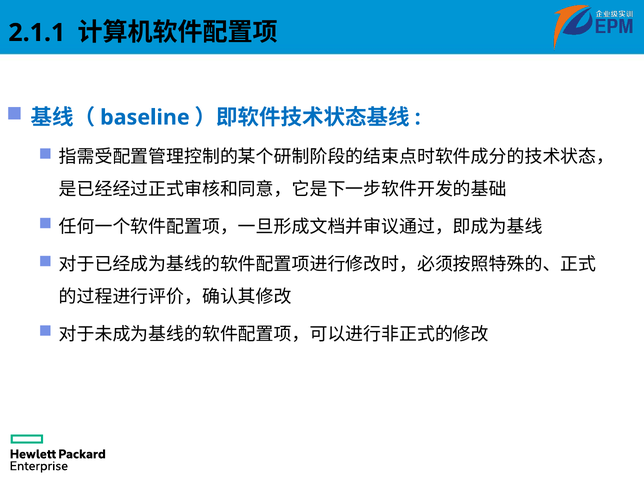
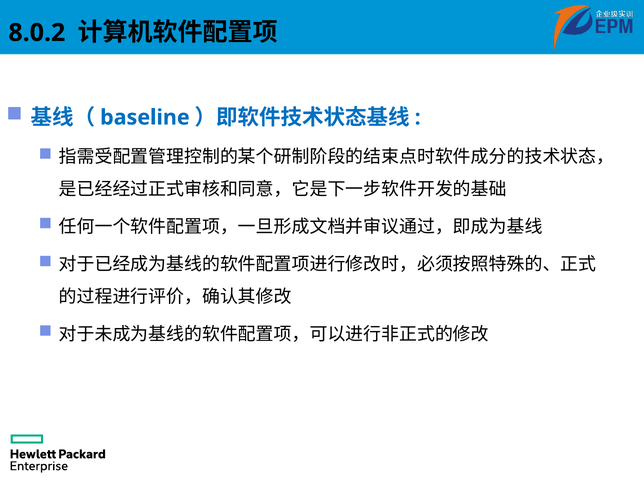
2.1.1: 2.1.1 -> 8.0.2
